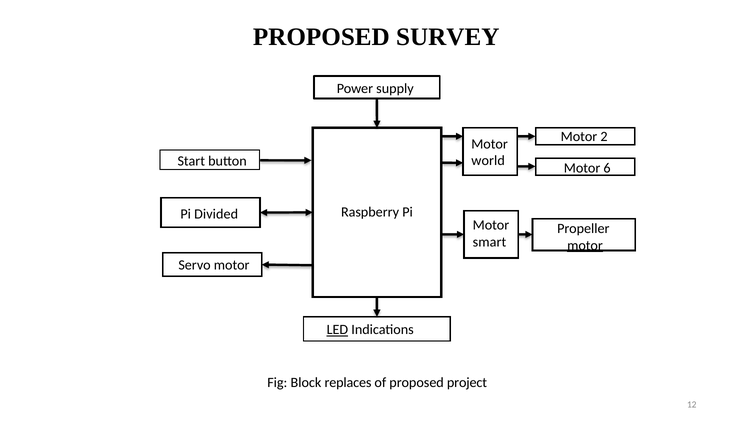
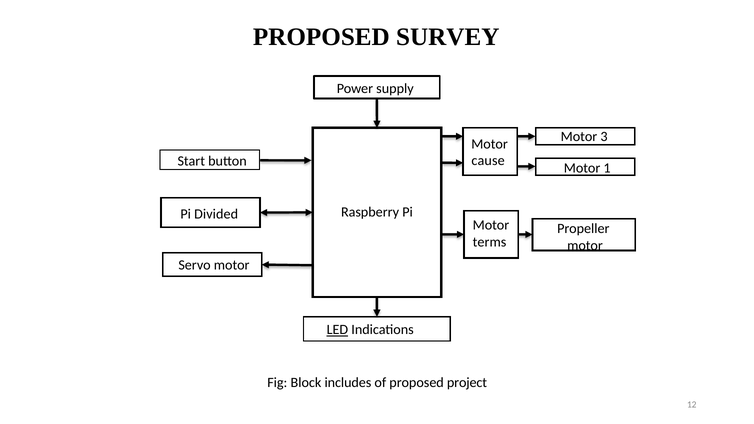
2: 2 -> 3
world: world -> cause
6: 6 -> 1
smart: smart -> terms
motor at (585, 246) underline: present -> none
replaces: replaces -> includes
